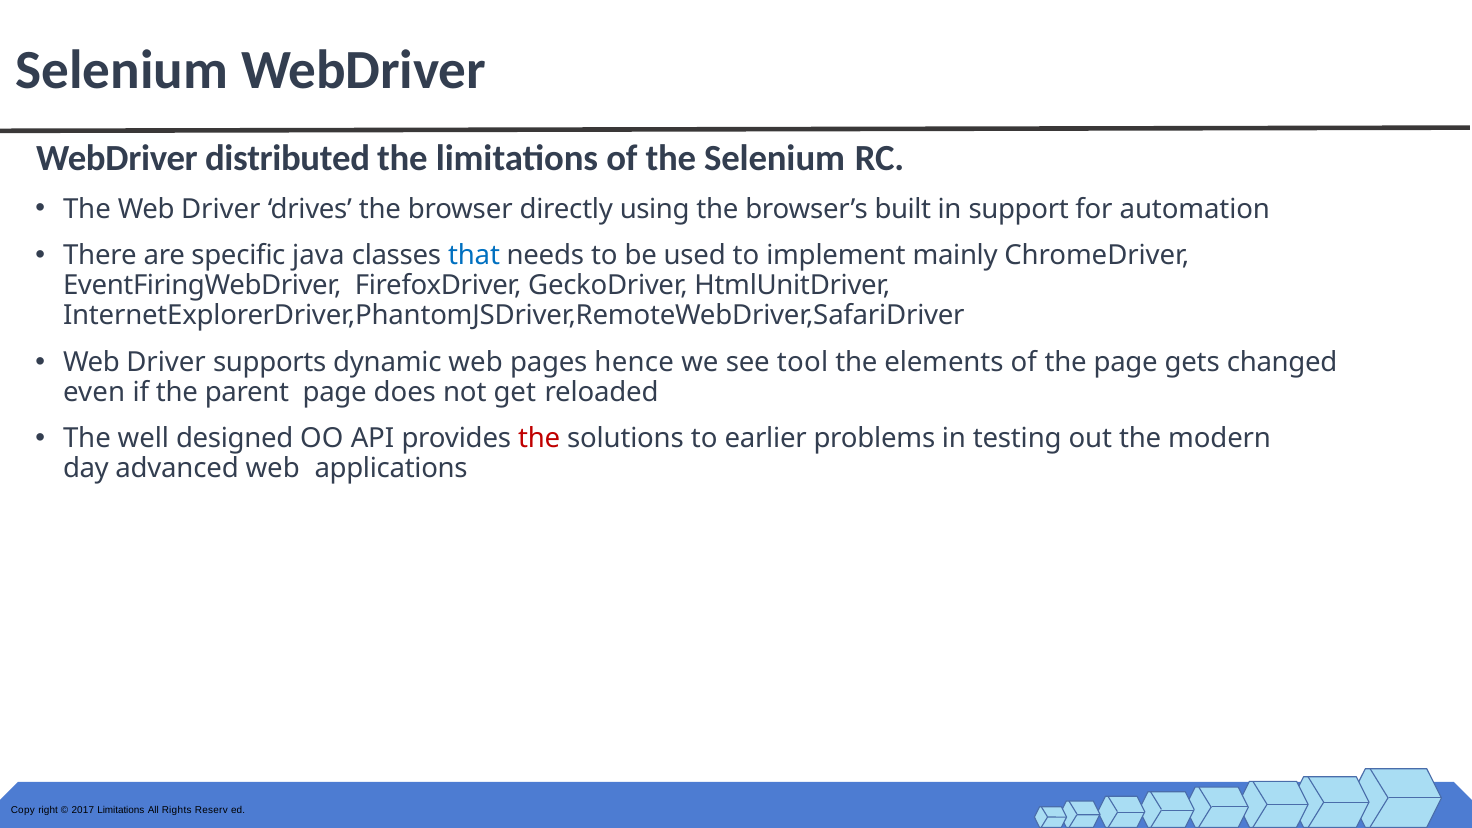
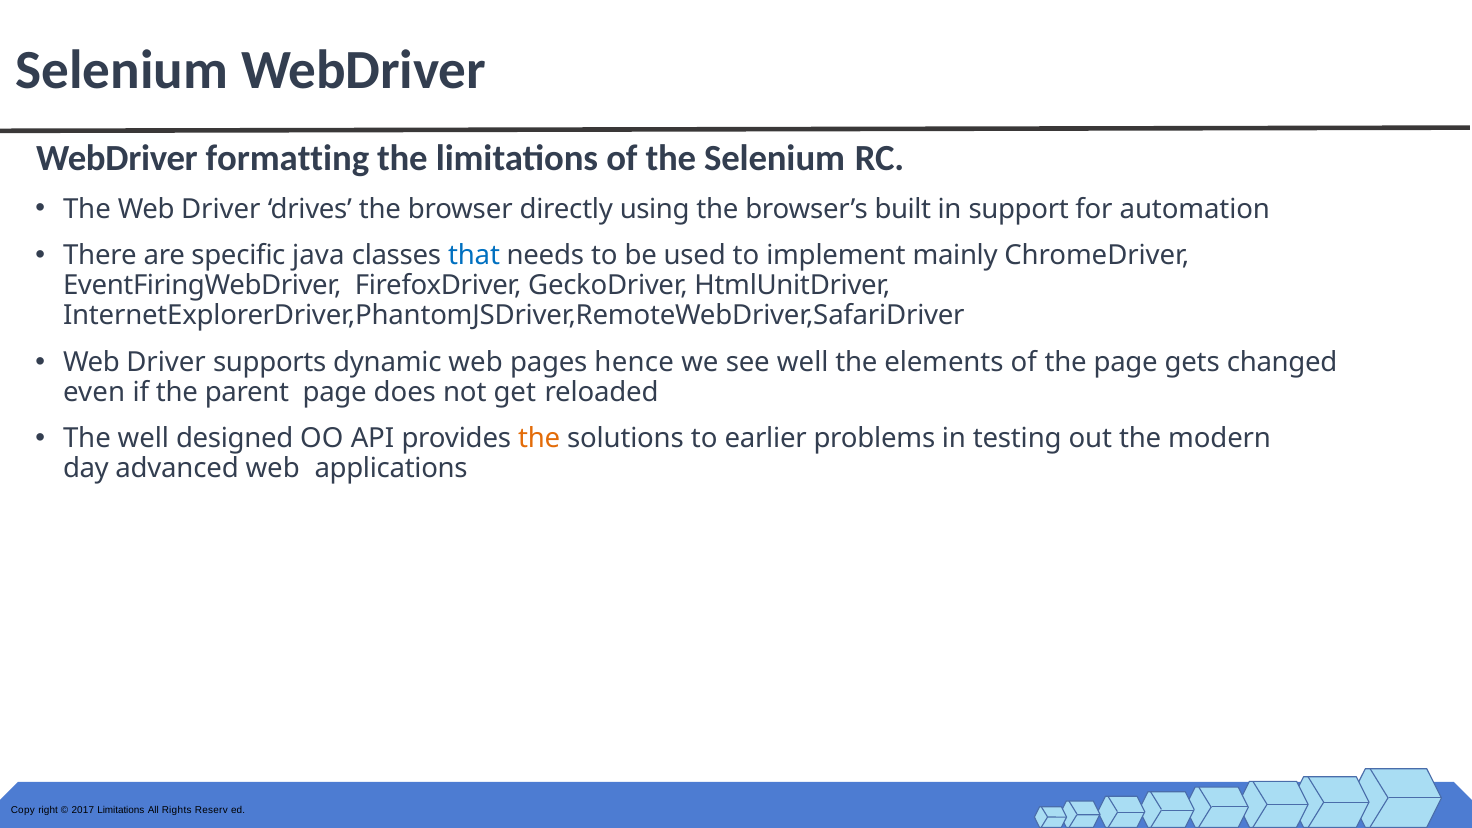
distributed: distributed -> formatting
see tool: tool -> well
the at (539, 439) colour: red -> orange
